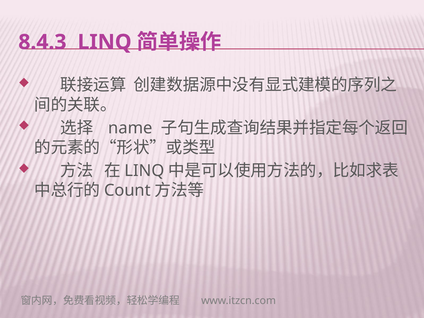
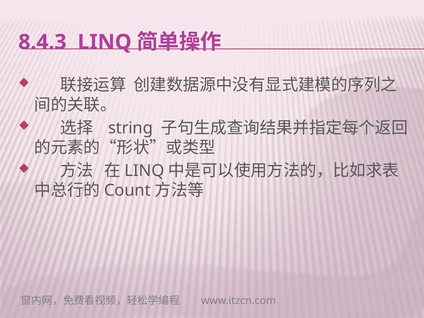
name: name -> string
